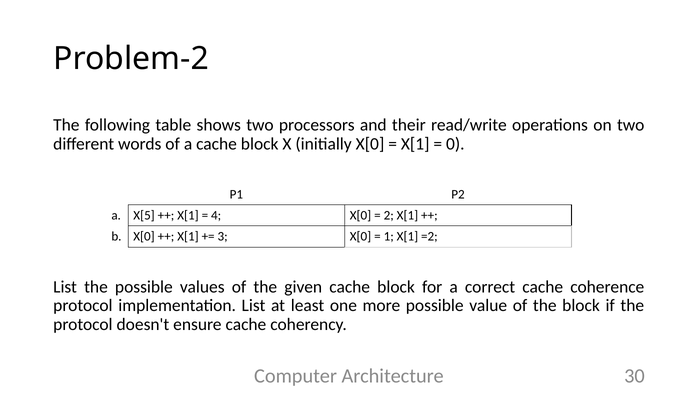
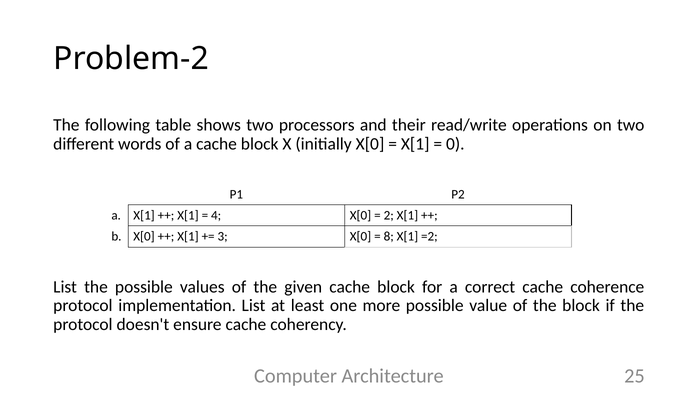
a X[5: X[5 -> X[1
1: 1 -> 8
30: 30 -> 25
